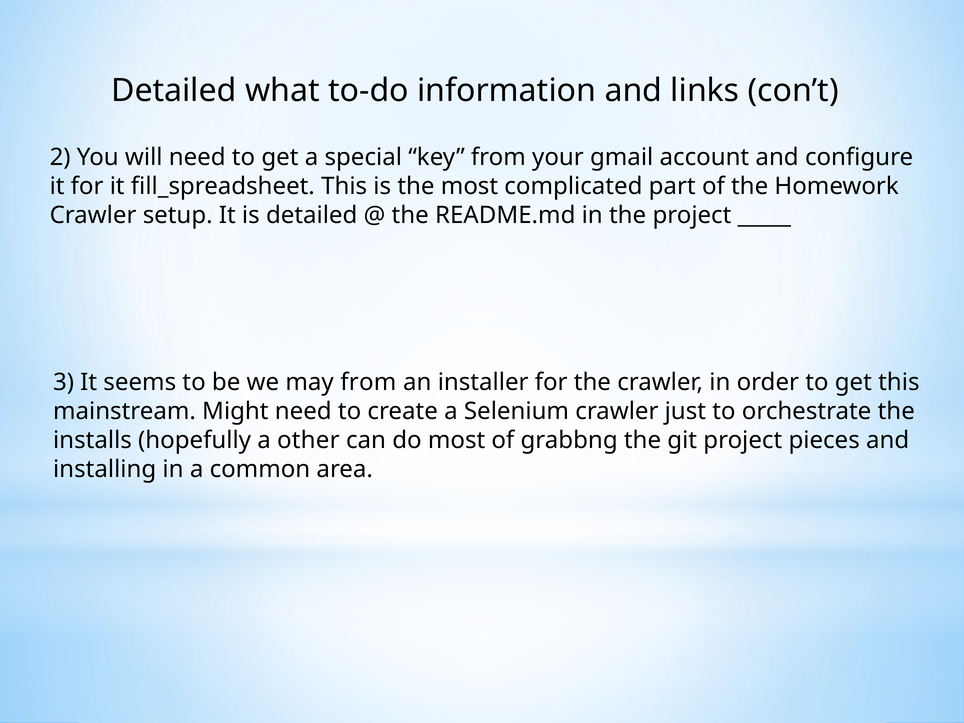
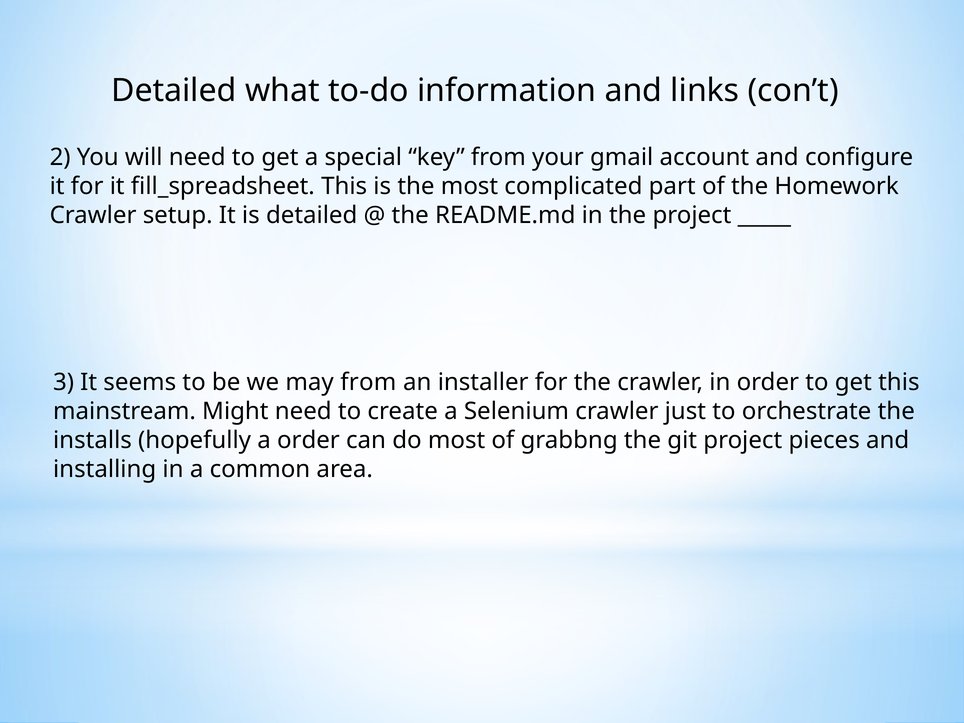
a other: other -> order
